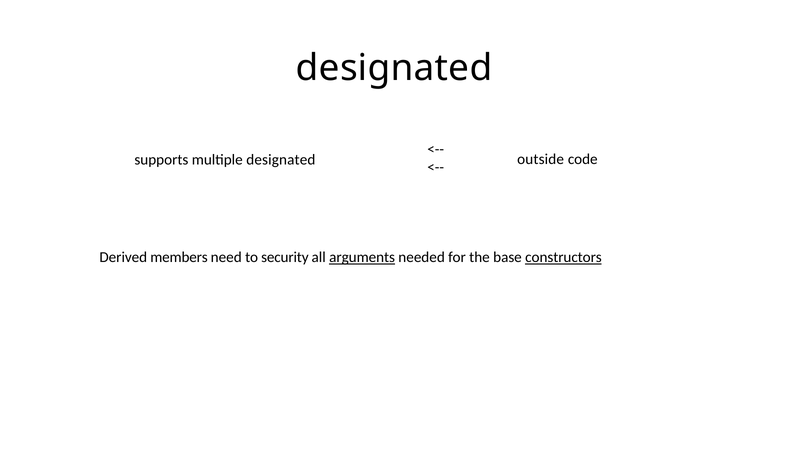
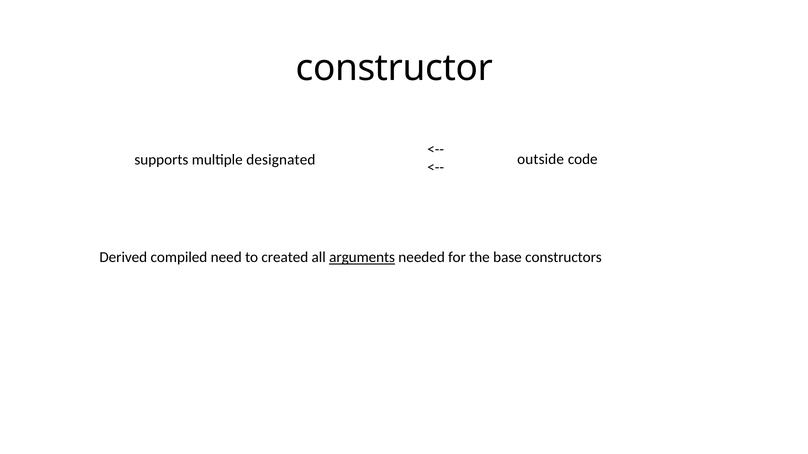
designated at (394, 68): designated -> constructor
members: members -> compiled
security: security -> created
constructors underline: present -> none
